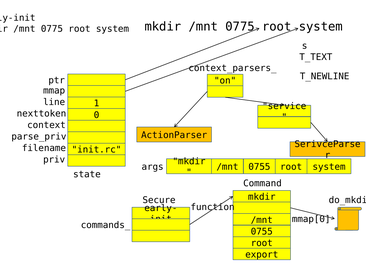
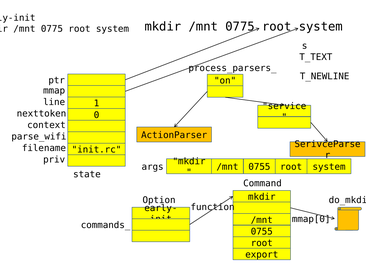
context_parsers_: context_parsers_ -> process_parsers_
parse_priv: parse_priv -> parse_wifi
Secure: Secure -> Option
